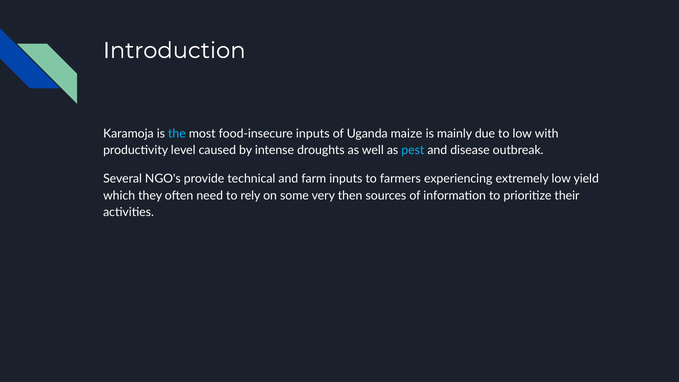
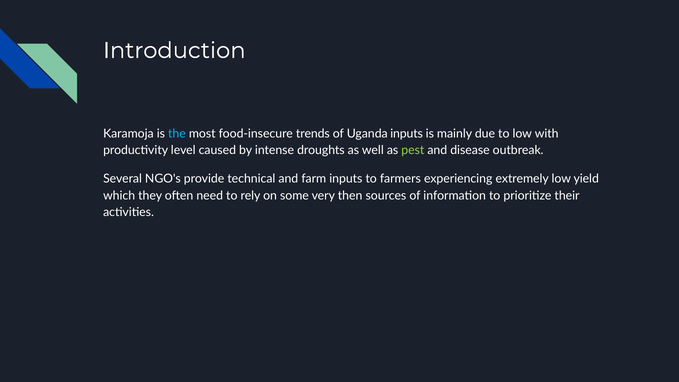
food-insecure inputs: inputs -> trends
Uganda maize: maize -> inputs
pest colour: light blue -> light green
